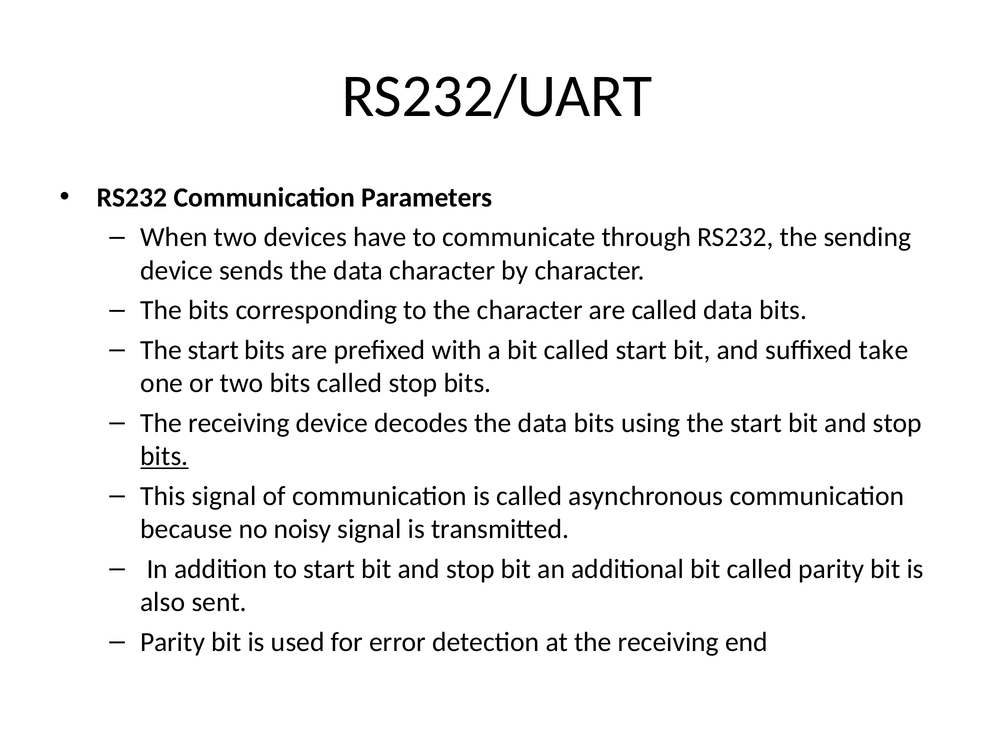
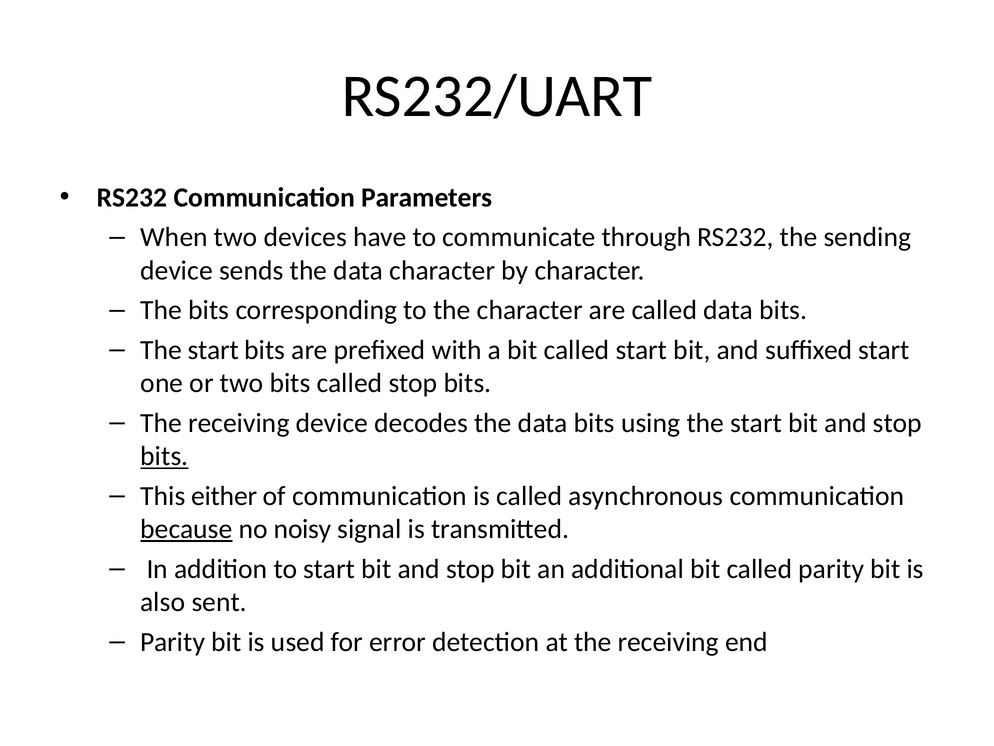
suffixed take: take -> start
This signal: signal -> either
because underline: none -> present
